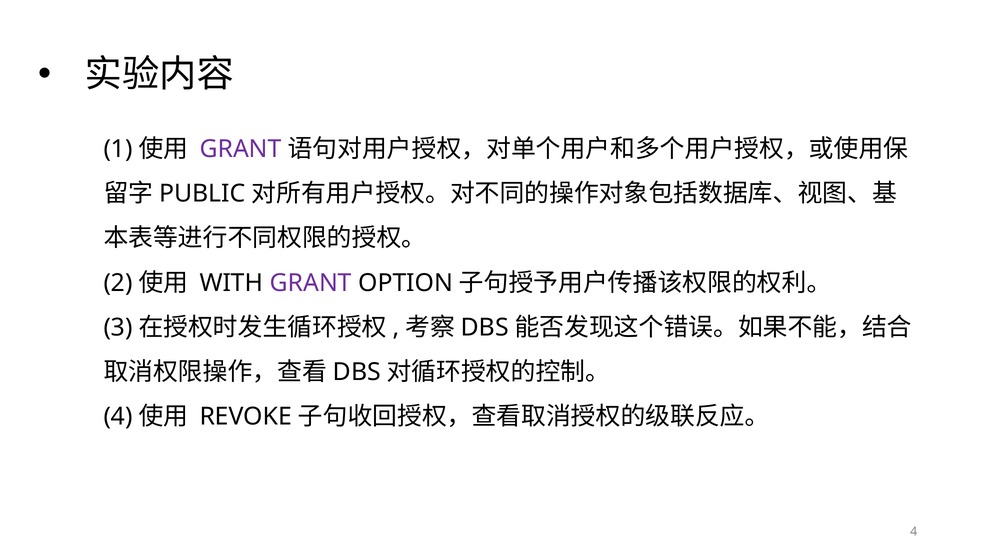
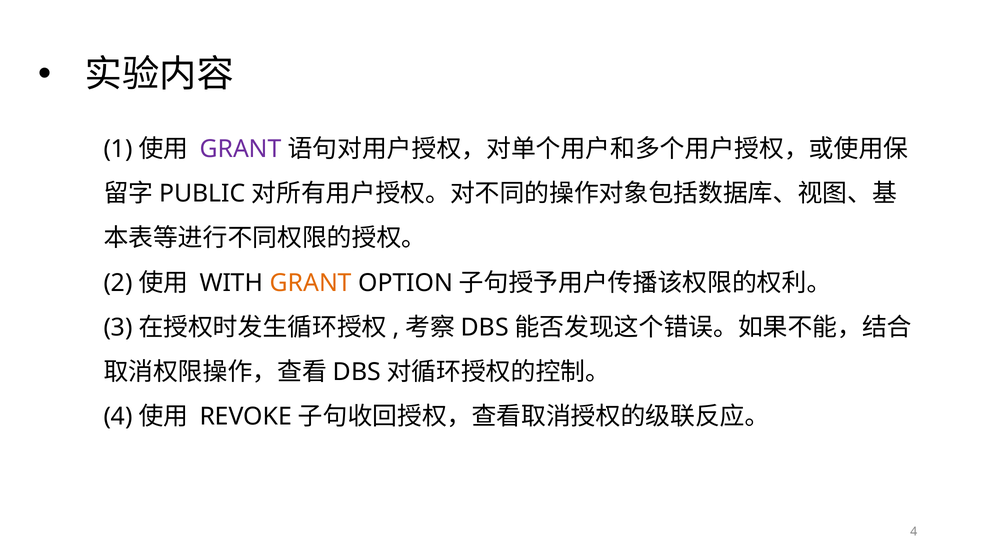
GRANT at (311, 283) colour: purple -> orange
